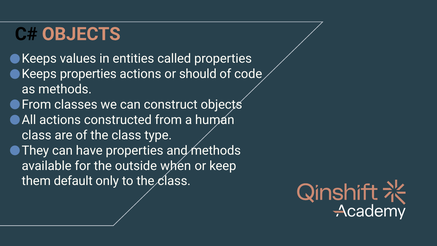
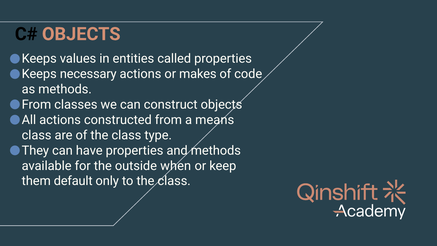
Keeps properties: properties -> necessary
should: should -> makes
human: human -> means
